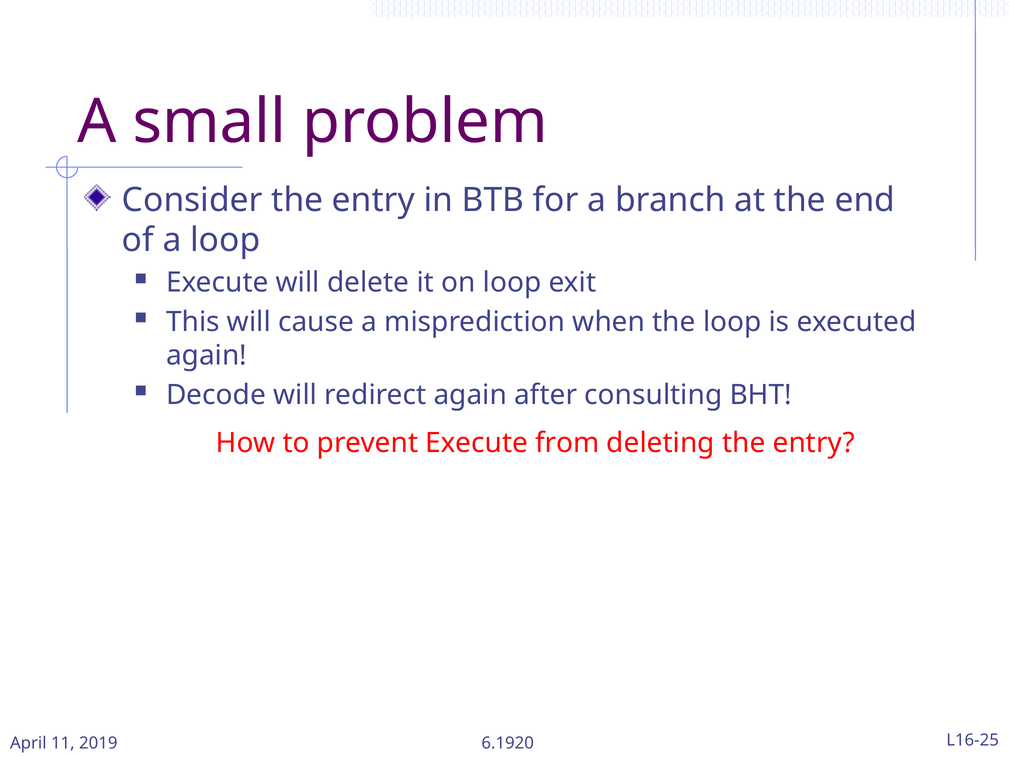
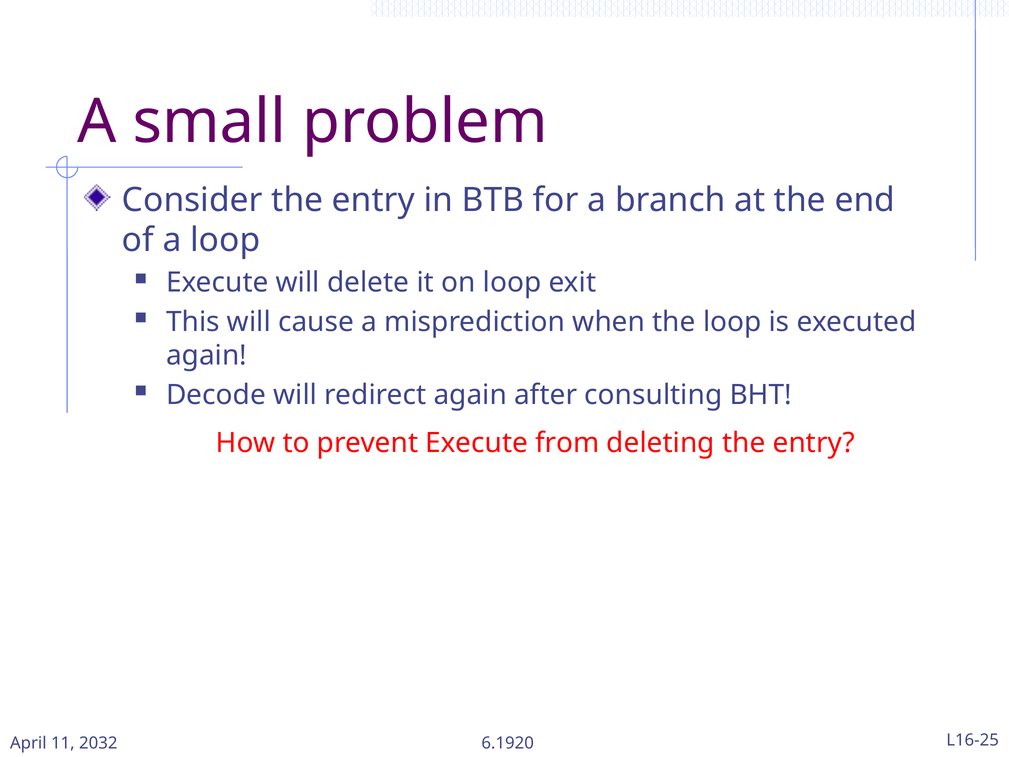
2019: 2019 -> 2032
